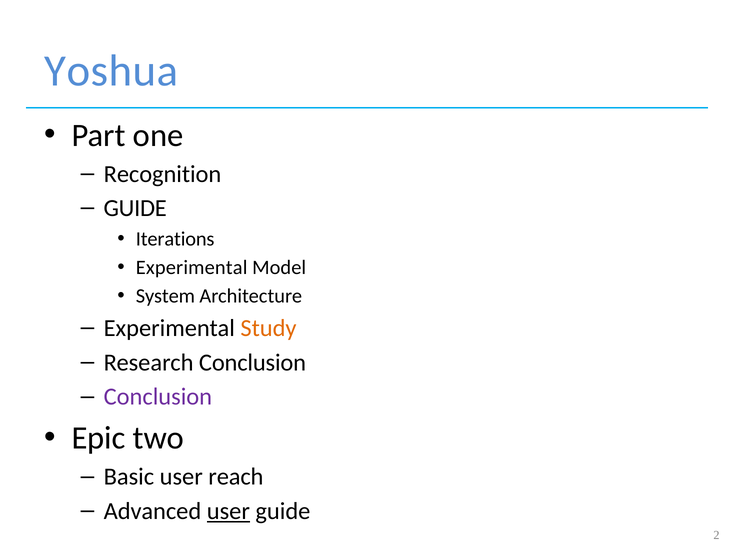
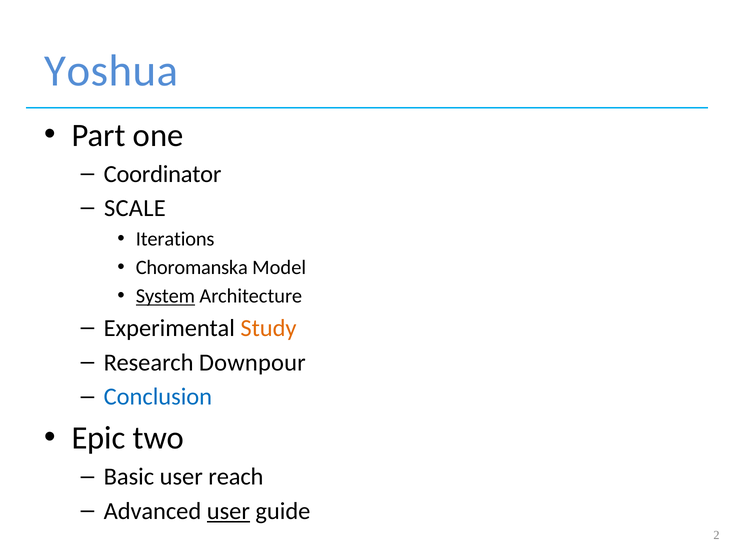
Recognition: Recognition -> Coordinator
GUIDE at (135, 208): GUIDE -> SCALE
Experimental at (192, 267): Experimental -> Choromanska
System underline: none -> present
Research Conclusion: Conclusion -> Downpour
Conclusion at (158, 396) colour: purple -> blue
